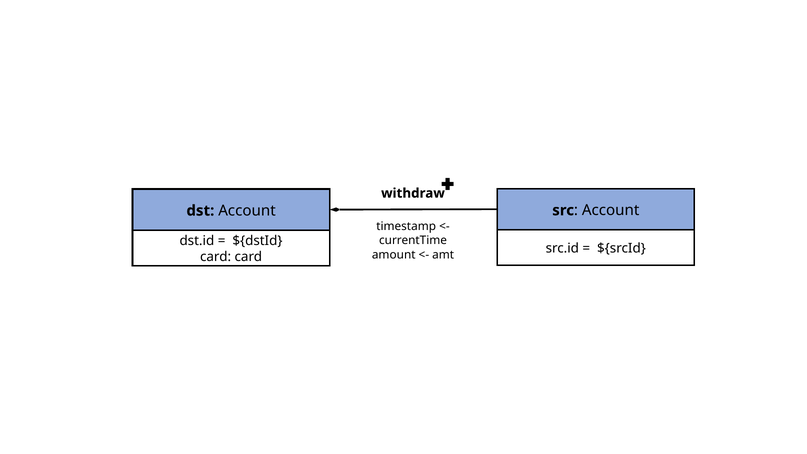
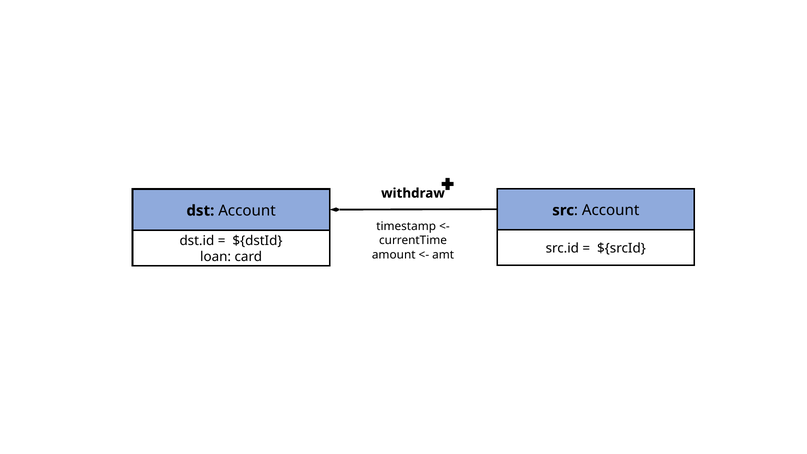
card at (216, 257): card -> loan
